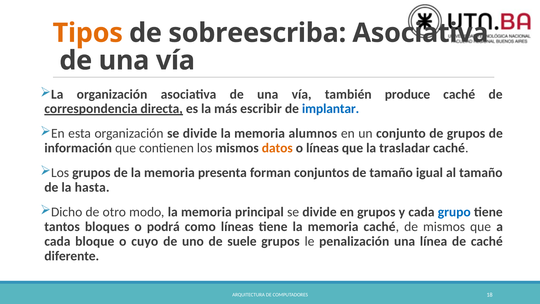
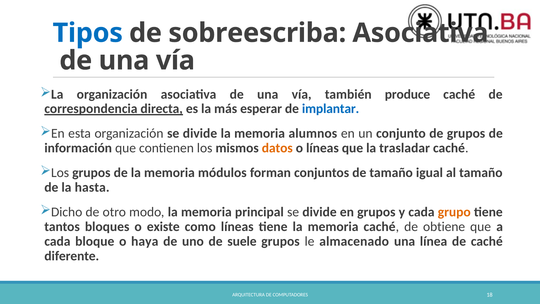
Tipos colour: orange -> blue
escribir: escribir -> esperar
presenta: presenta -> módulos
grupo colour: blue -> orange
podrá: podrá -> existe
de mismos: mismos -> obtiene
cuyo: cuyo -> haya
penalización: penalización -> almacenado
